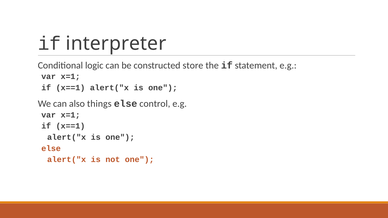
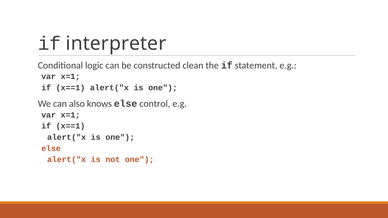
store: store -> clean
things: things -> knows
